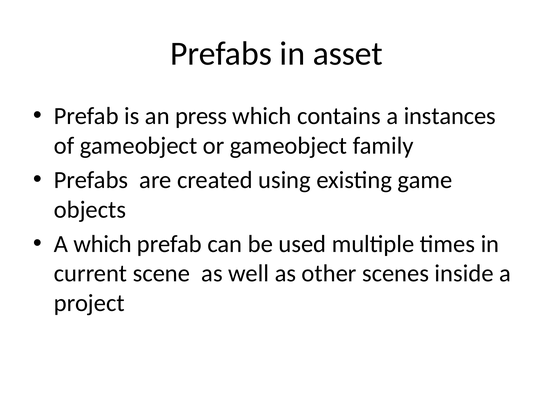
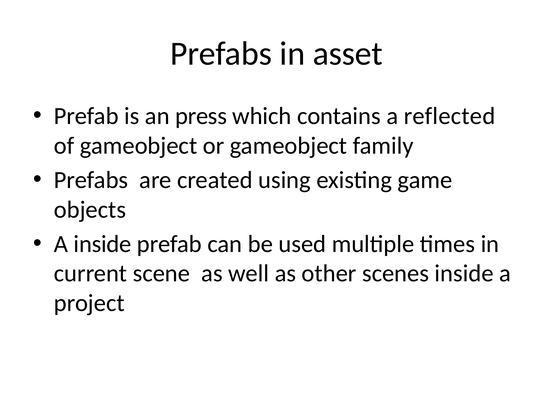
instances: instances -> reflected
A which: which -> inside
